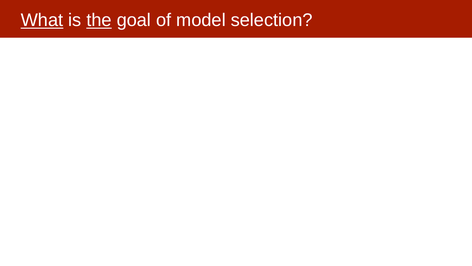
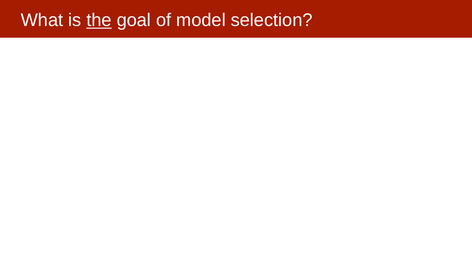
What underline: present -> none
